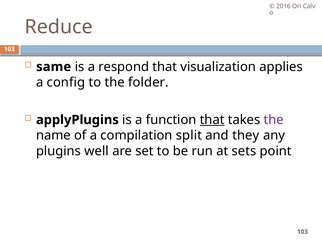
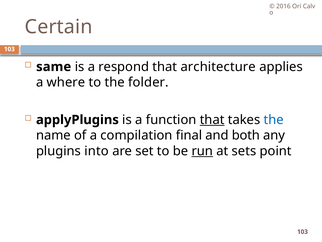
Reduce: Reduce -> Certain
visualization: visualization -> architecture
config: config -> where
the at (274, 120) colour: purple -> blue
split: split -> final
they: they -> both
well: well -> into
run underline: none -> present
